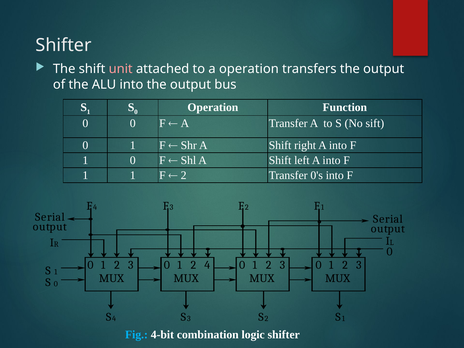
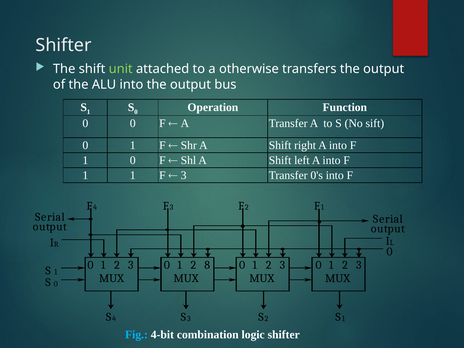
unit colour: pink -> light green
a operation: operation -> otherwise
2 at (184, 175): 2 -> 3
2 4: 4 -> 8
